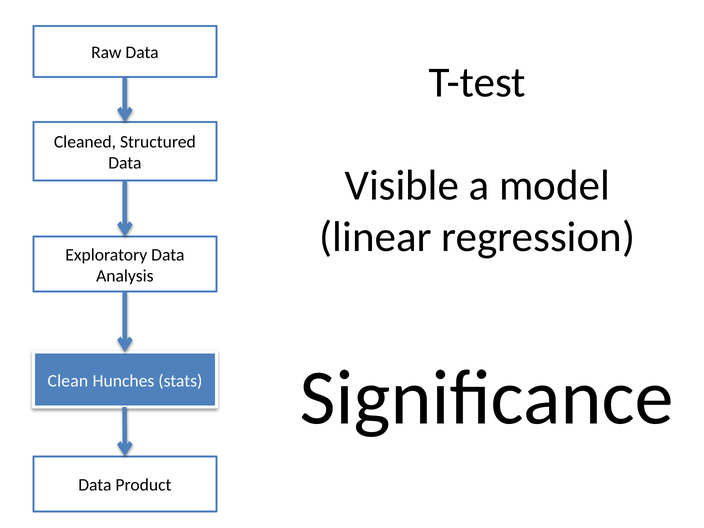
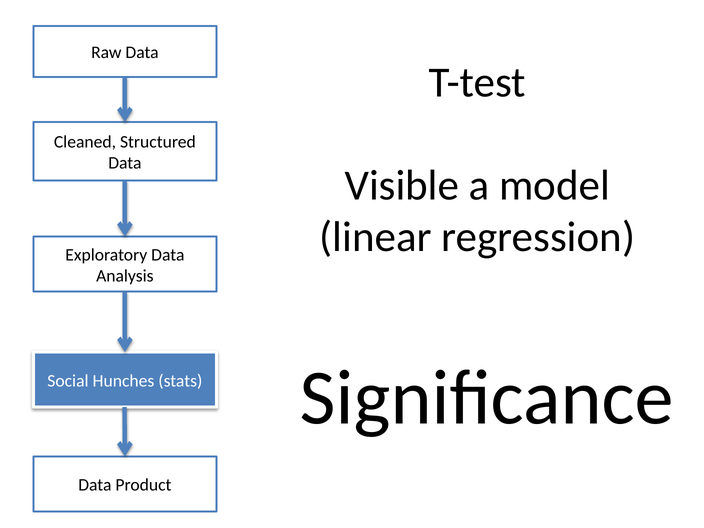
Clean: Clean -> Social
